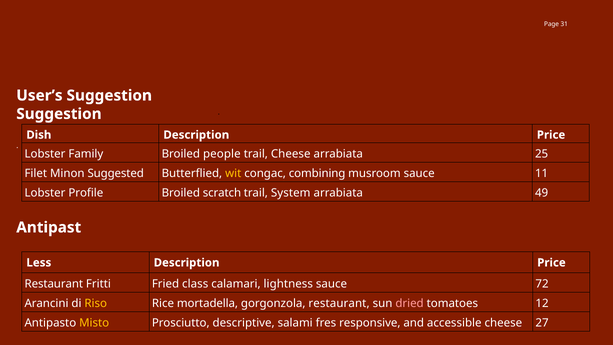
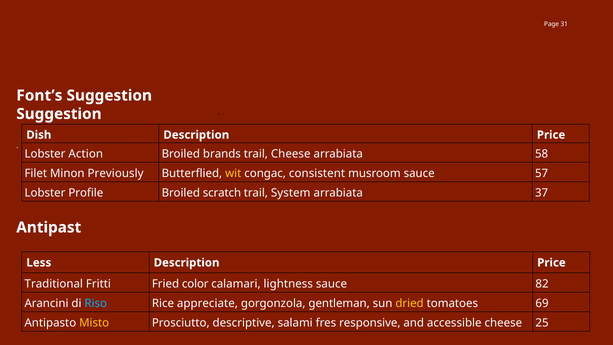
User’s: User’s -> Font’s
Family: Family -> Action
people: people -> brands
25: 25 -> 58
Suggested: Suggested -> Previously
combining: combining -> consistent
11: 11 -> 57
49: 49 -> 37
Restaurant at (54, 284): Restaurant -> Traditional
class: class -> color
72: 72 -> 82
Riso colour: yellow -> light blue
mortadella: mortadella -> appreciate
gorgonzola restaurant: restaurant -> gentleman
dried colour: pink -> yellow
12: 12 -> 69
27: 27 -> 25
